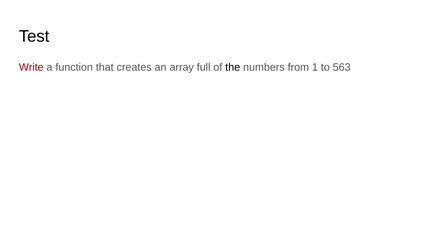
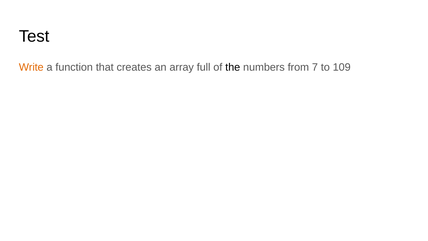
Write colour: red -> orange
1: 1 -> 7
563: 563 -> 109
